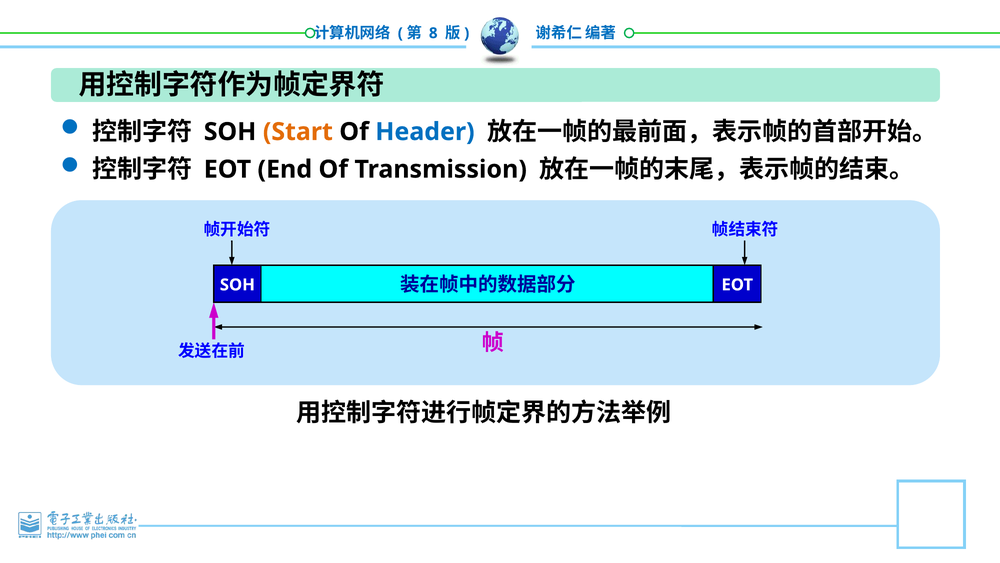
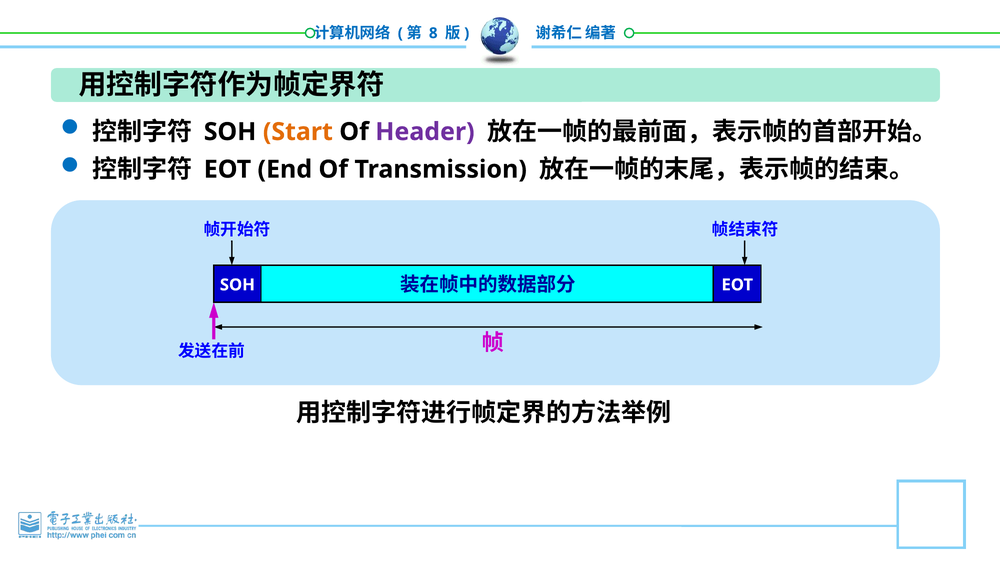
Header colour: blue -> purple
